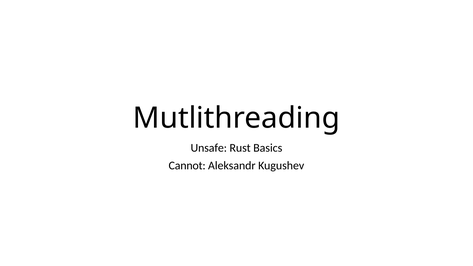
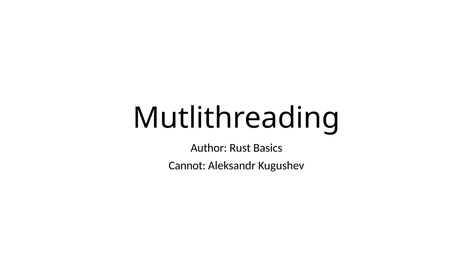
Unsafe: Unsafe -> Author
